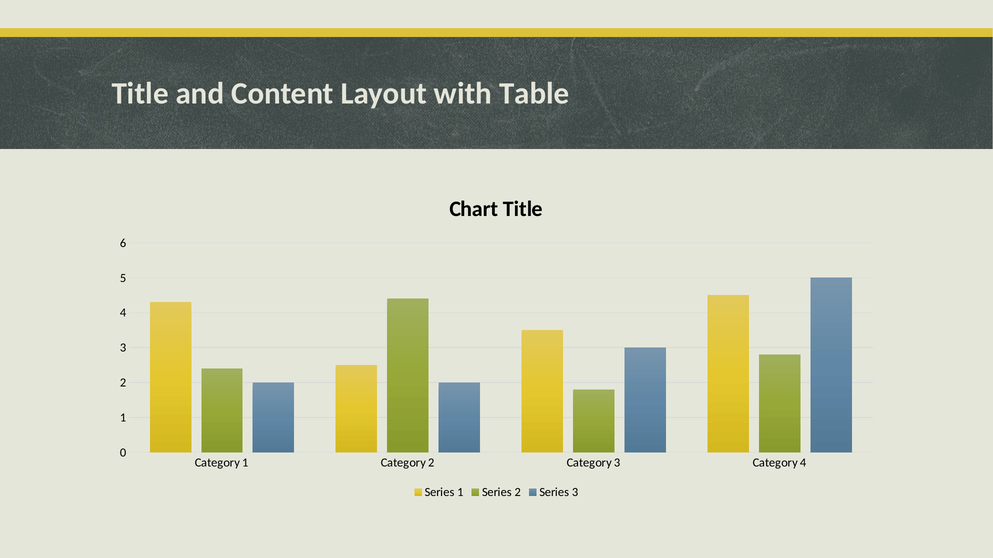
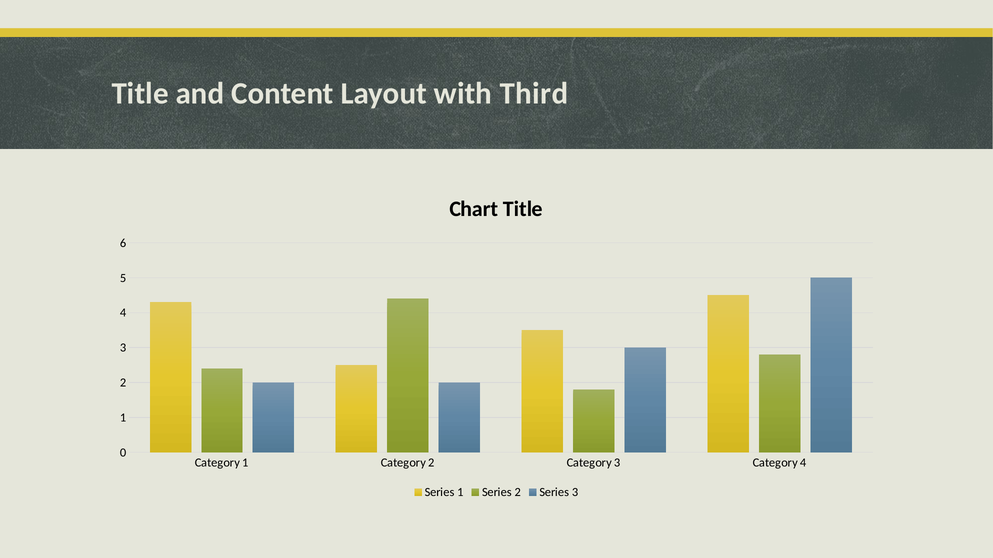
Table: Table -> Third
